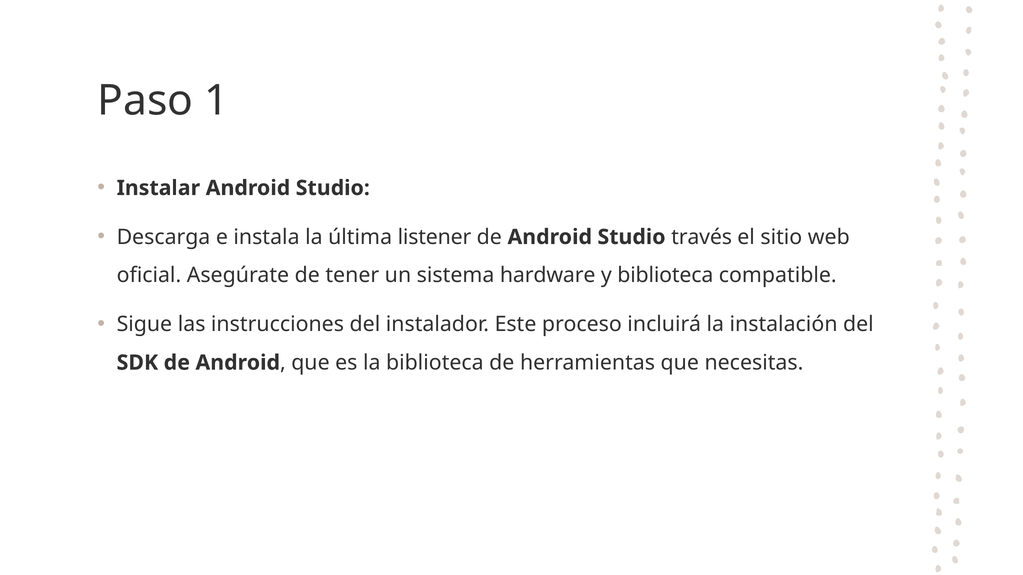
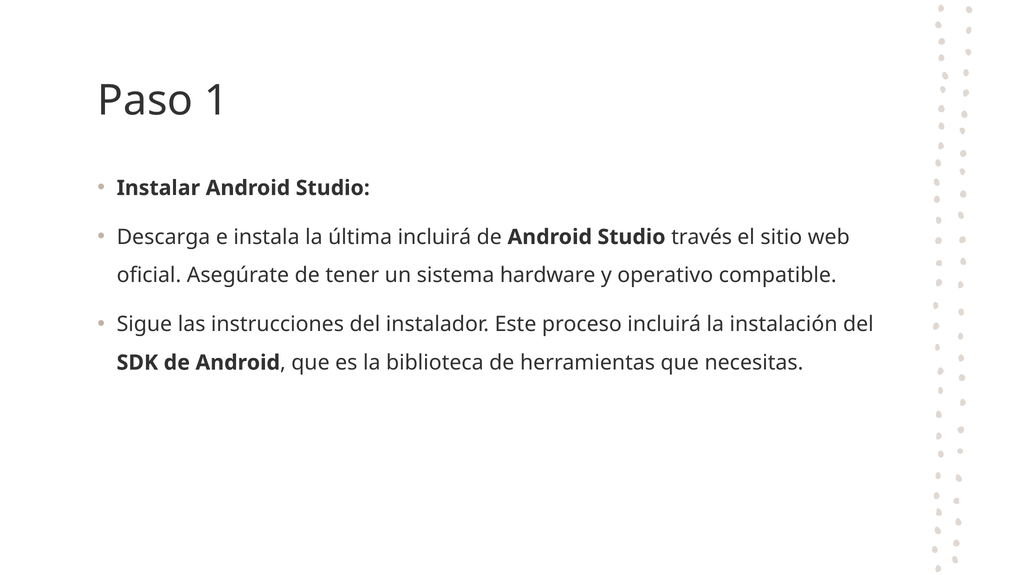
última listener: listener -> incluirá
y biblioteca: biblioteca -> operativo
